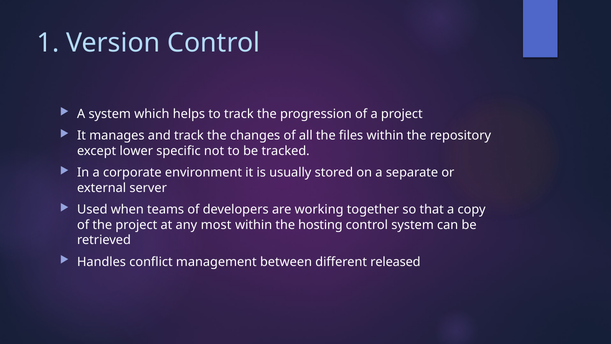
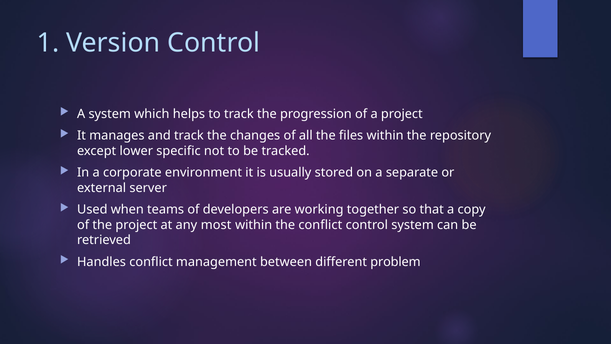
the hosting: hosting -> conflict
released: released -> problem
